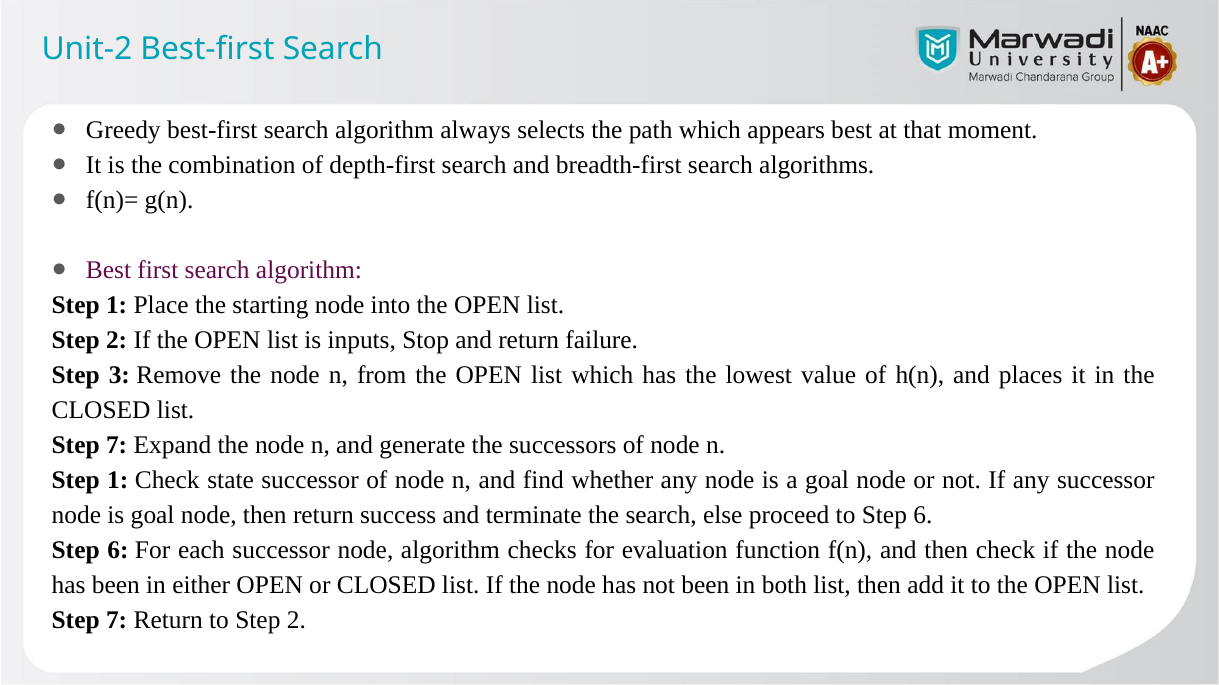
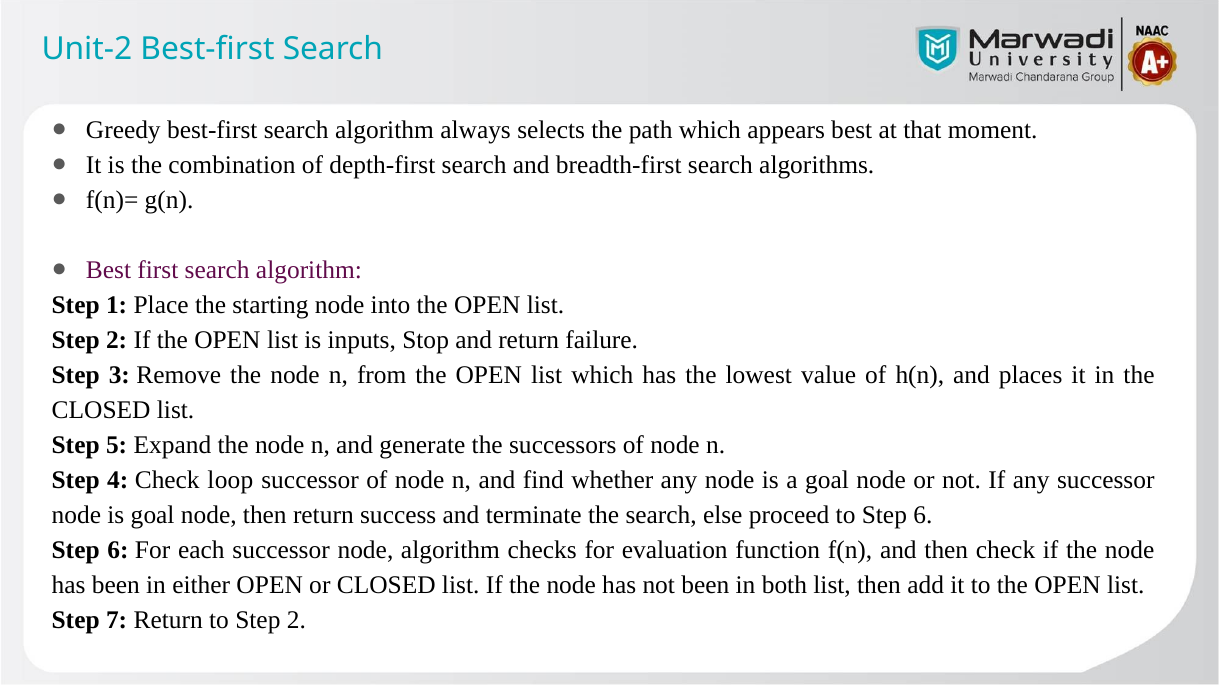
7 at (117, 446): 7 -> 5
1 at (118, 481): 1 -> 4
state: state -> loop
